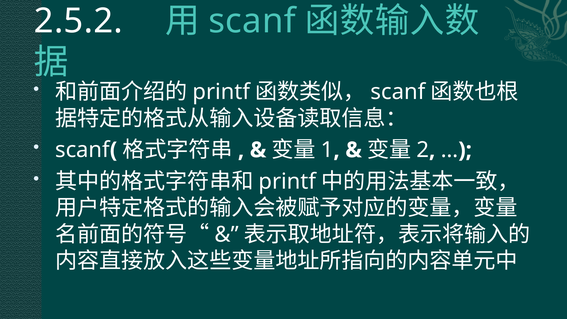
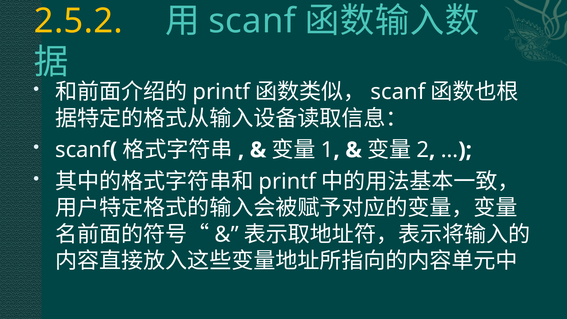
2.5.2 colour: white -> yellow
